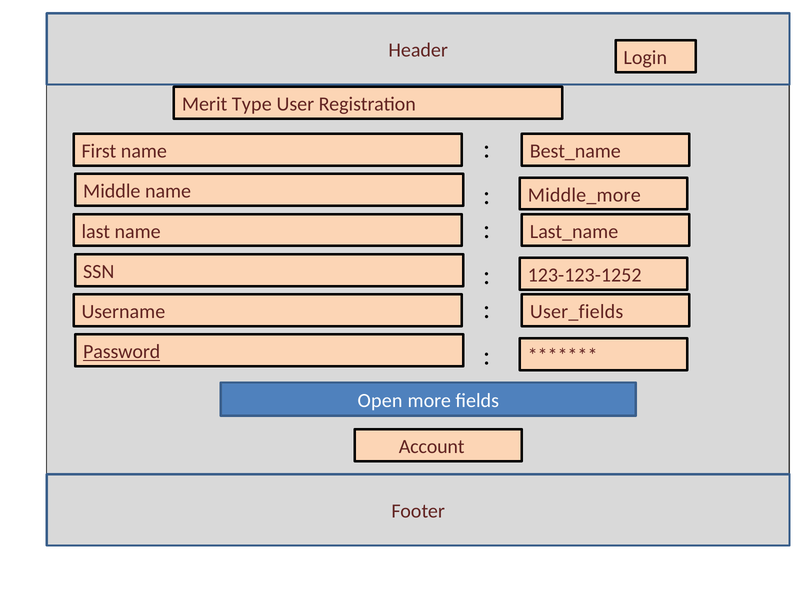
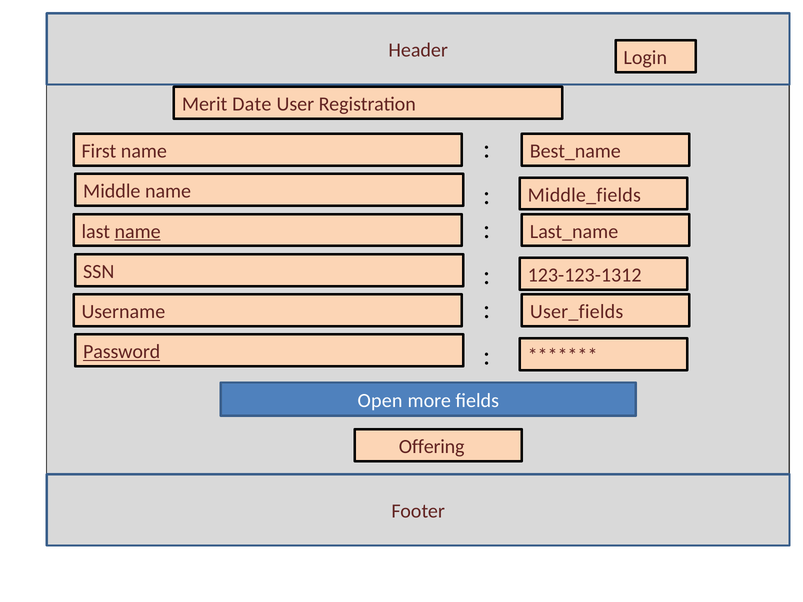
Type: Type -> Date
Middle_more: Middle_more -> Middle_fields
name at (138, 231) underline: none -> present
123-123-1252: 123-123-1252 -> 123-123-1312
Account: Account -> Offering
